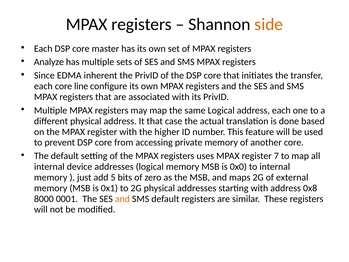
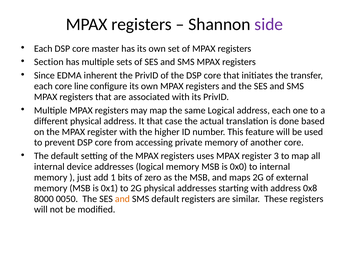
side colour: orange -> purple
Analyze: Analyze -> Section
7: 7 -> 3
5: 5 -> 1
0001: 0001 -> 0050
